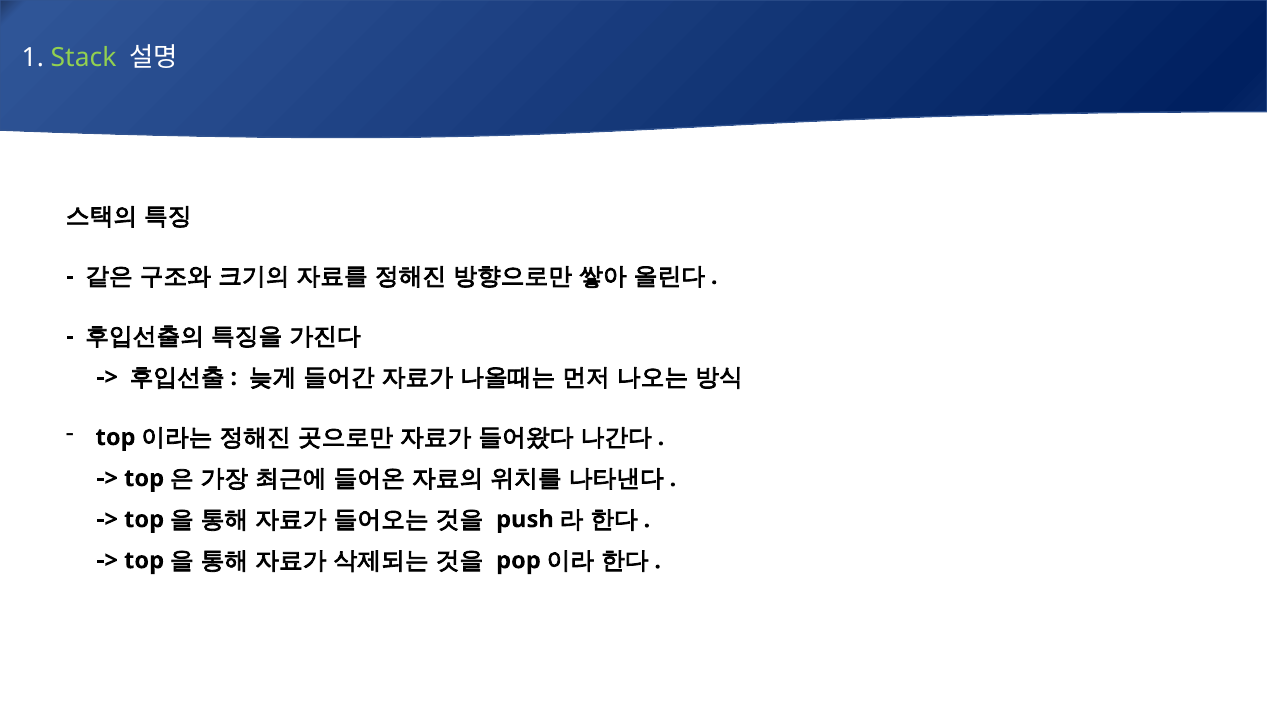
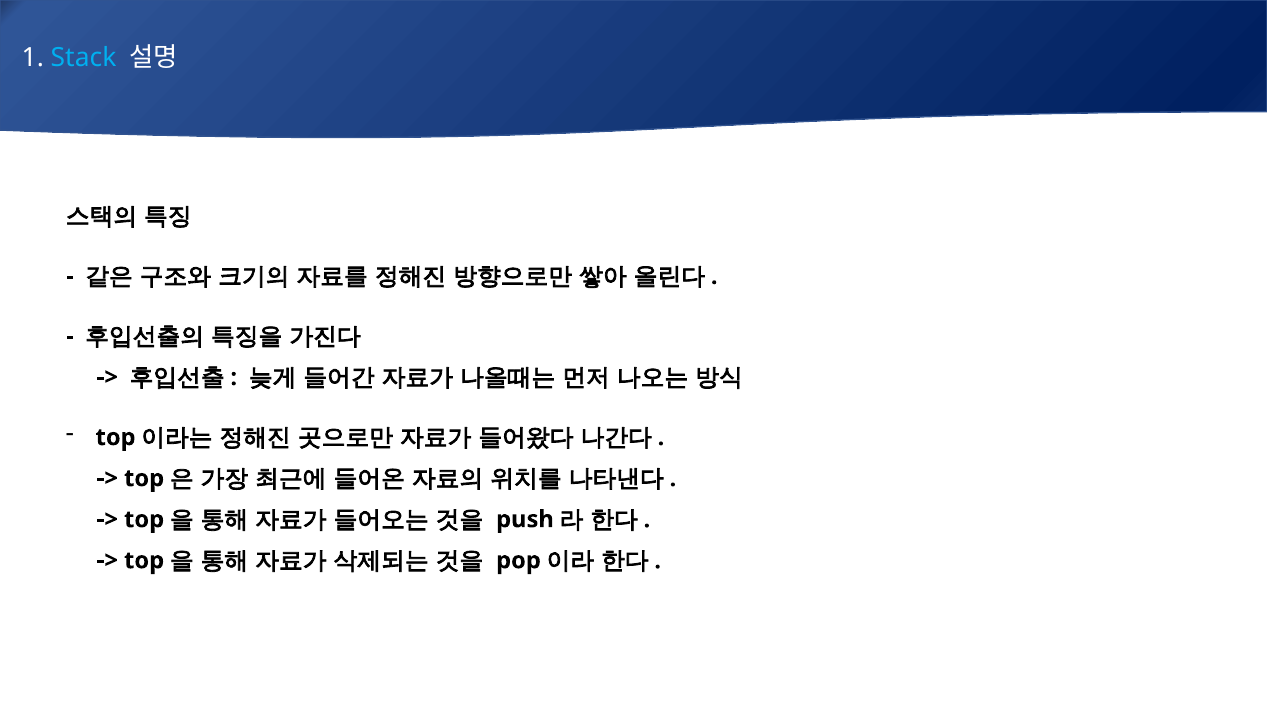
Stack colour: light green -> light blue
